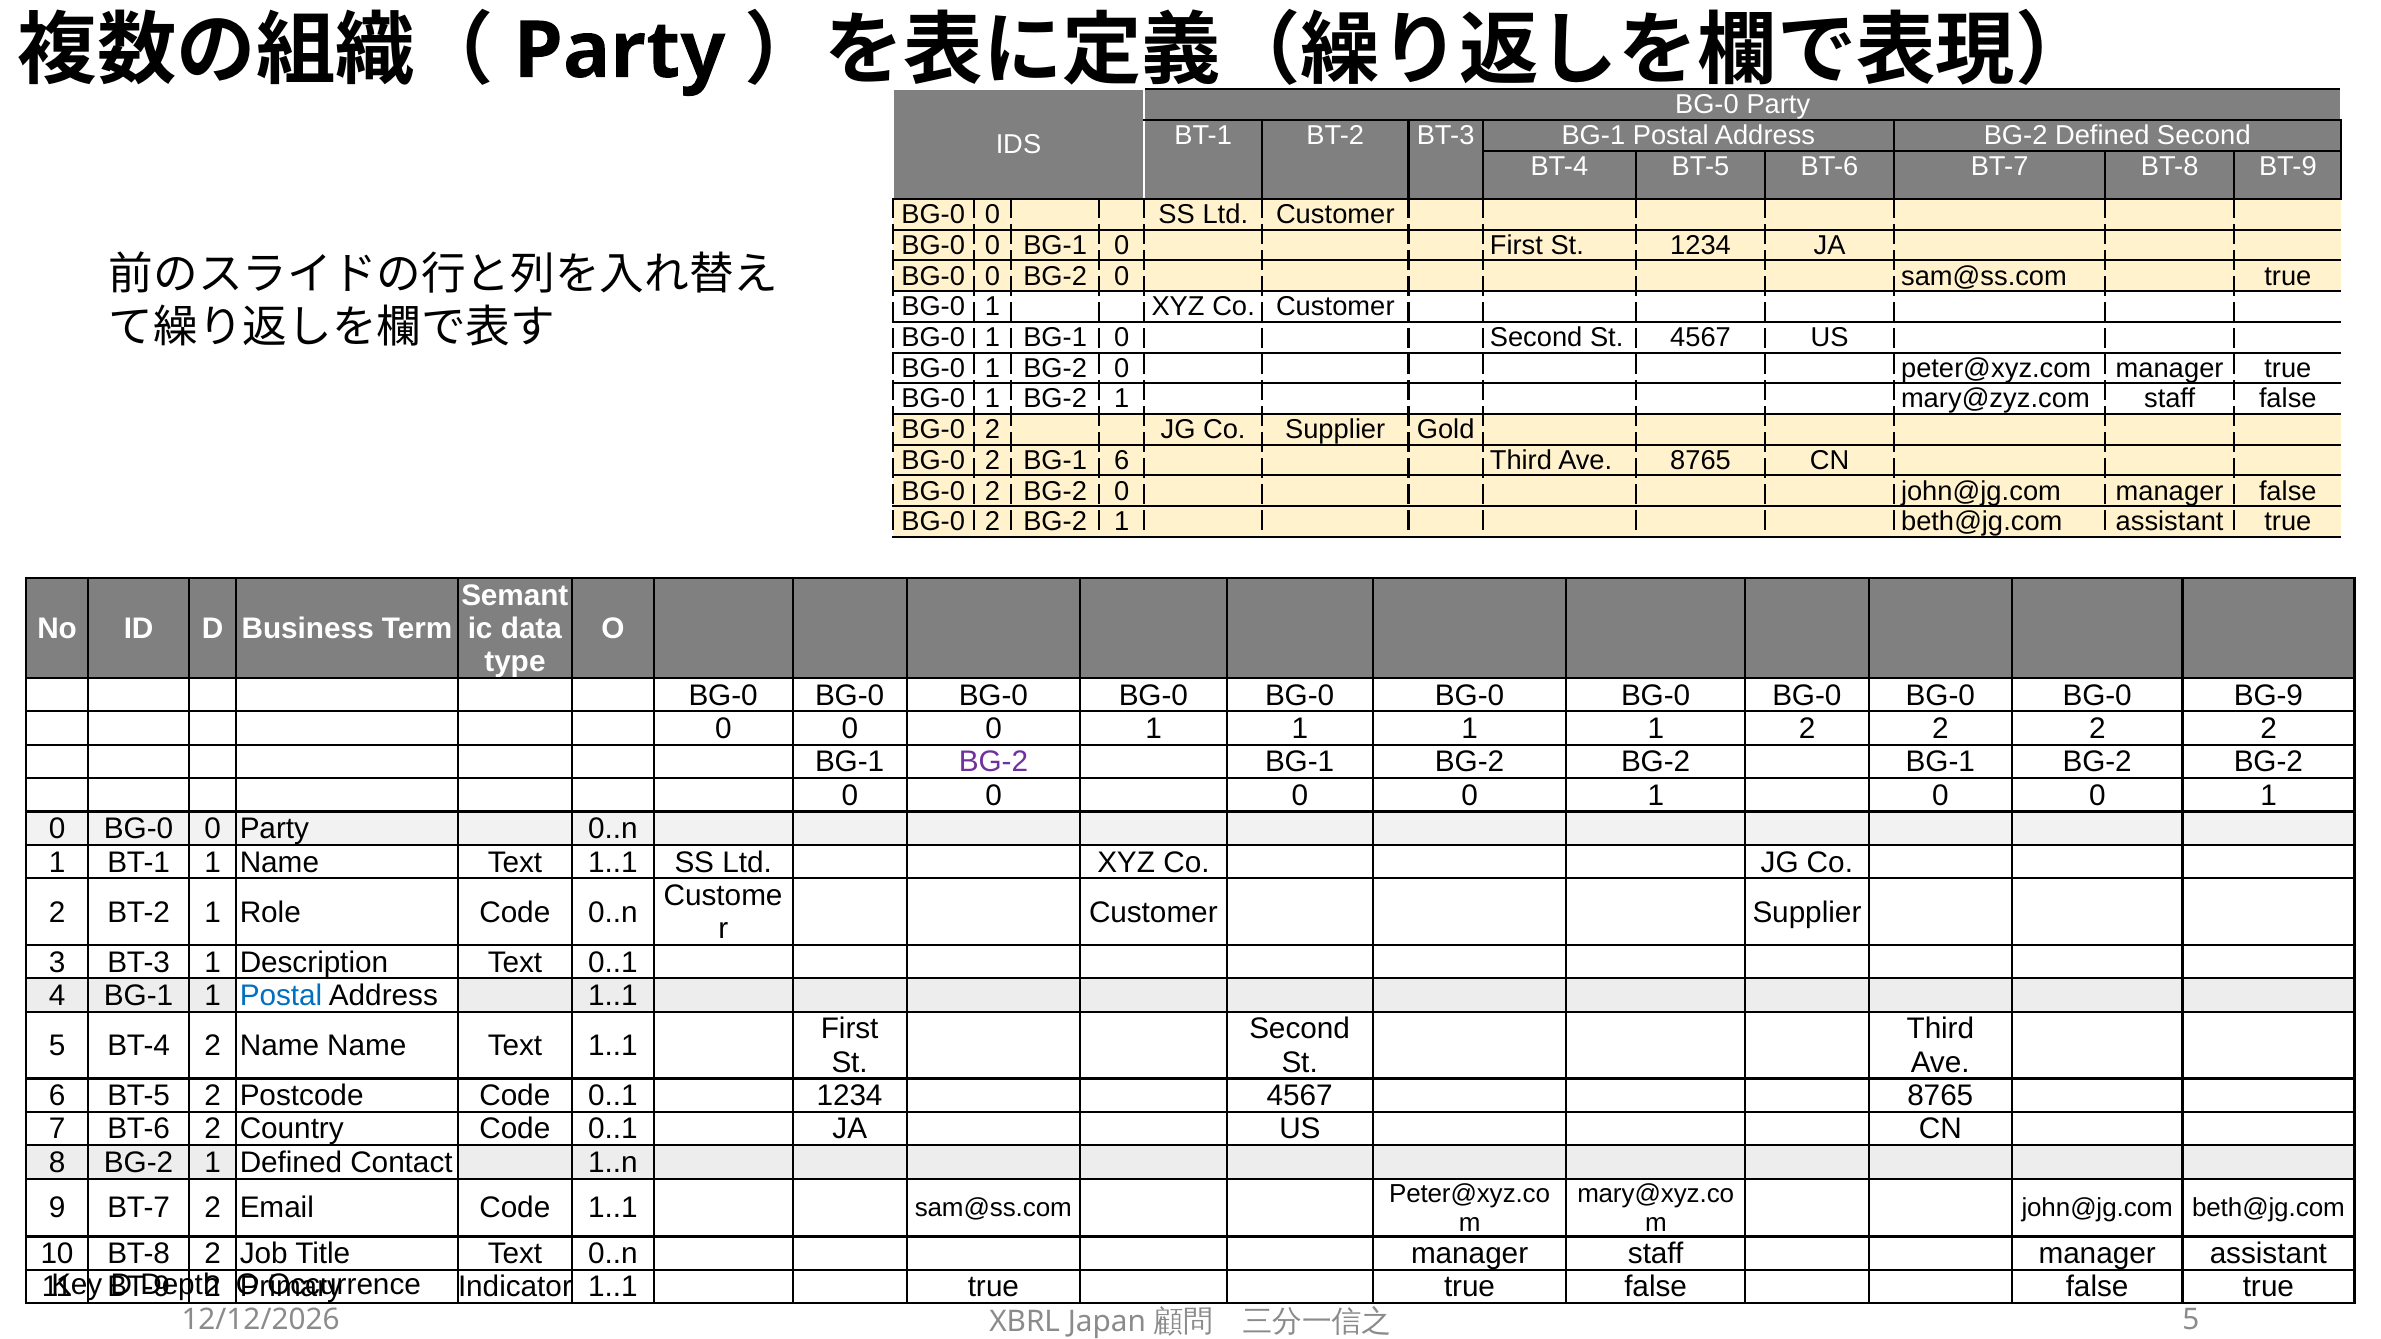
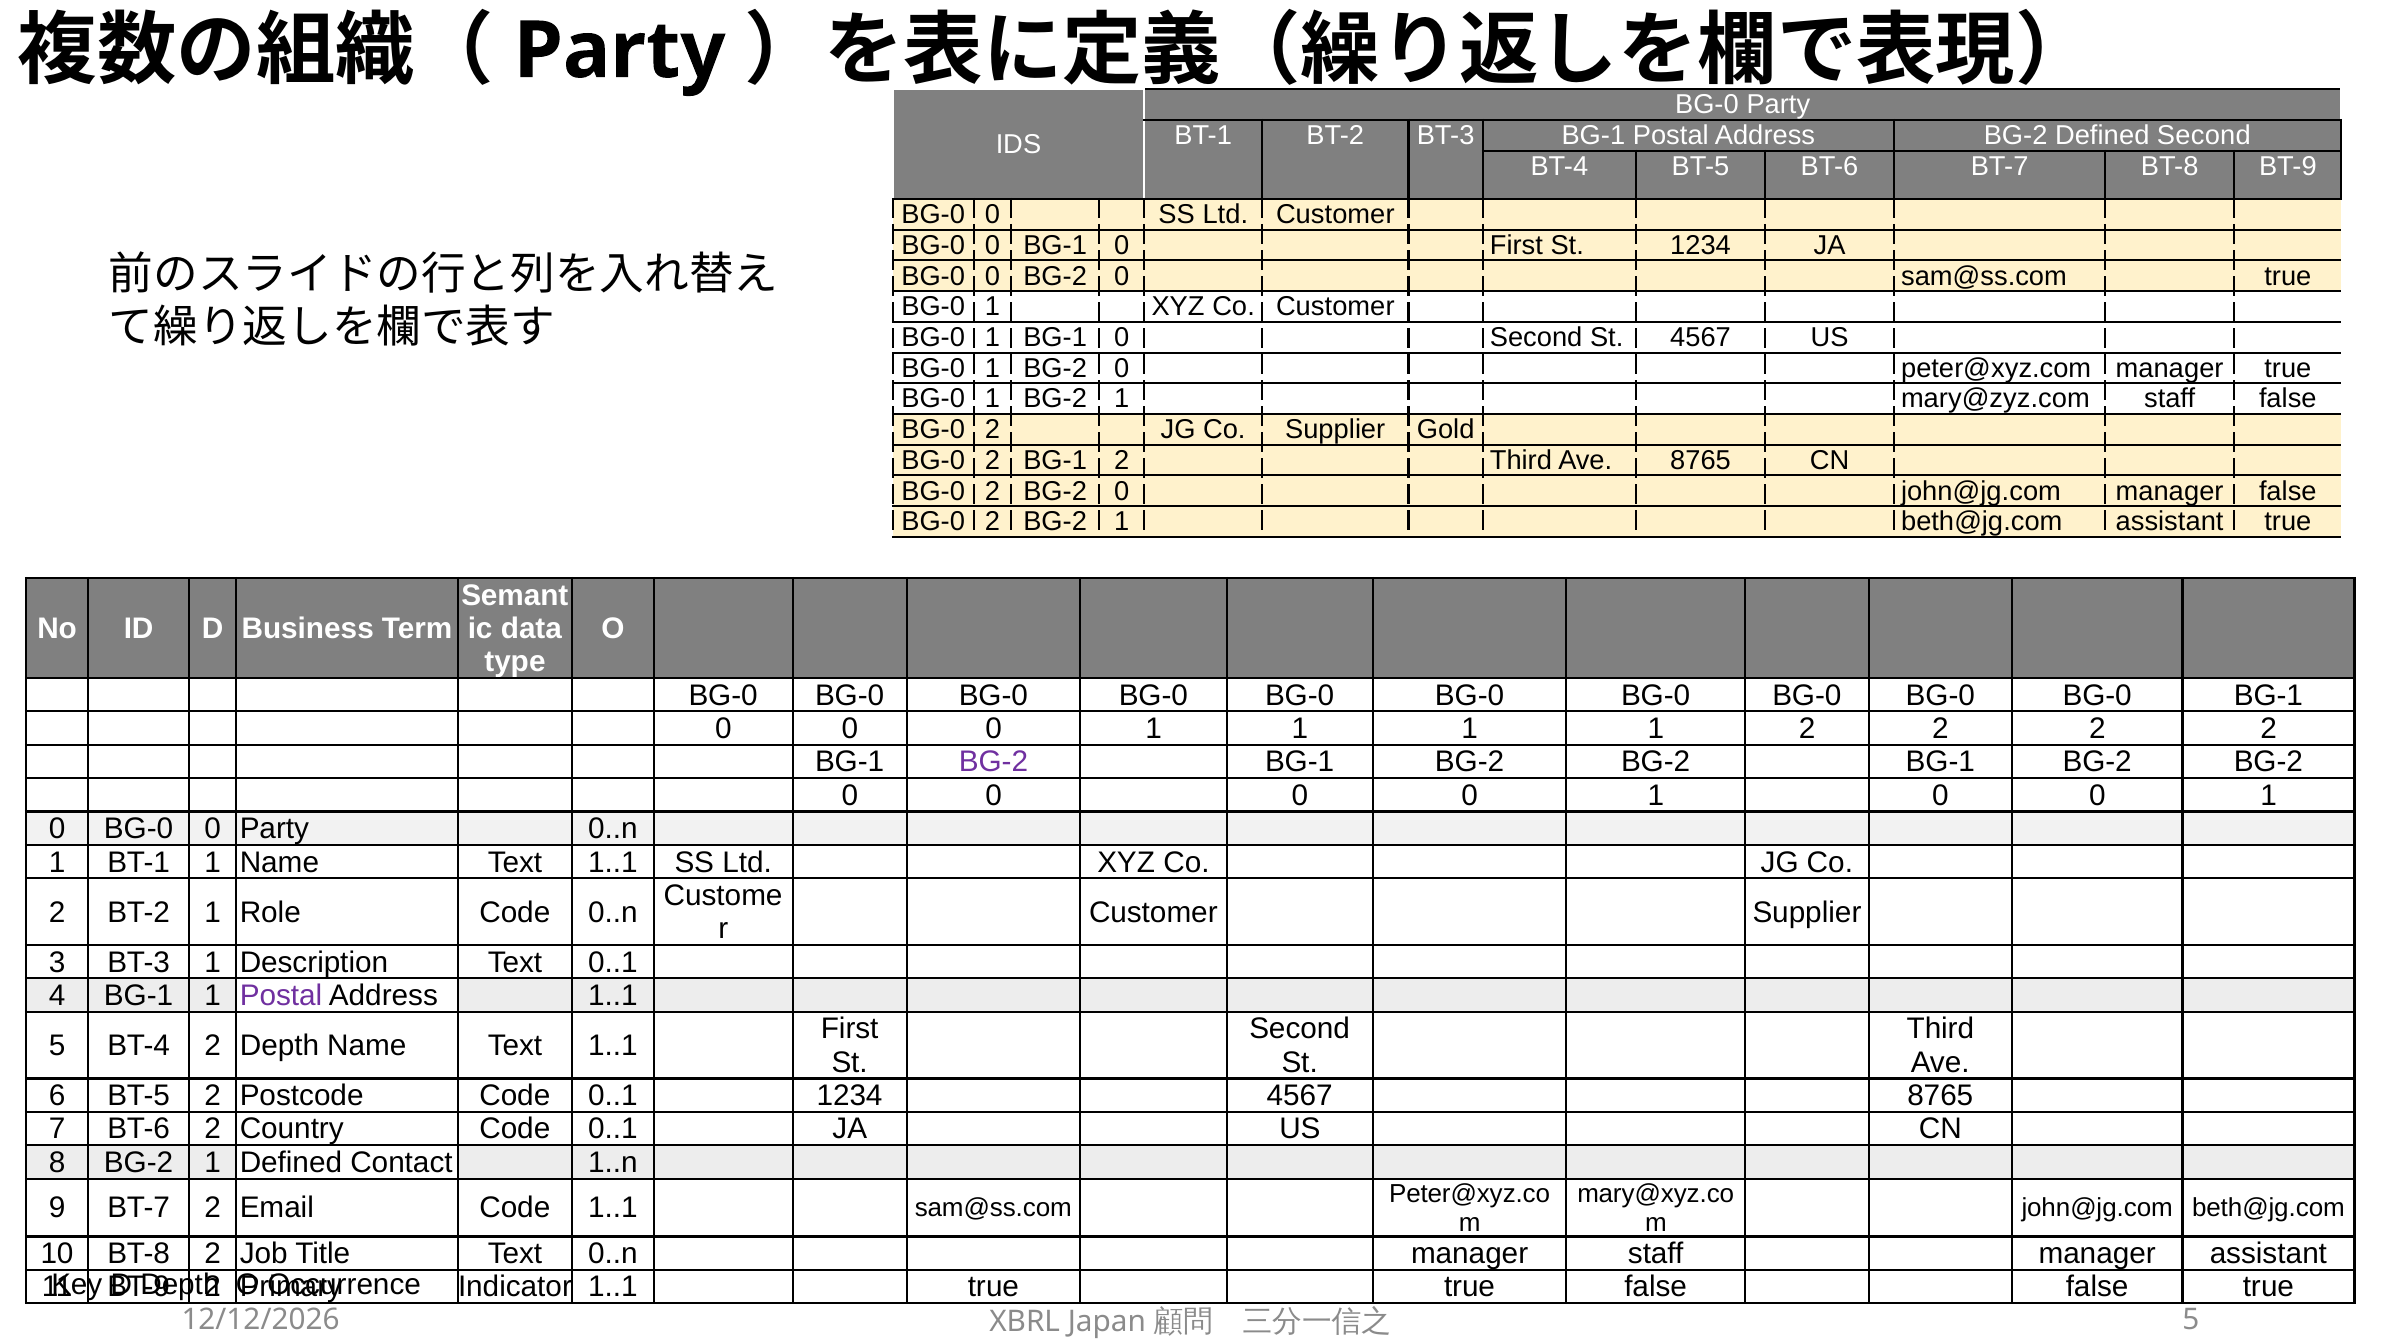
BG-1 6: 6 -> 2
BG-0 BG-9: BG-9 -> BG-1
Postal at (281, 996) colour: blue -> purple
2 Name: Name -> Depth
